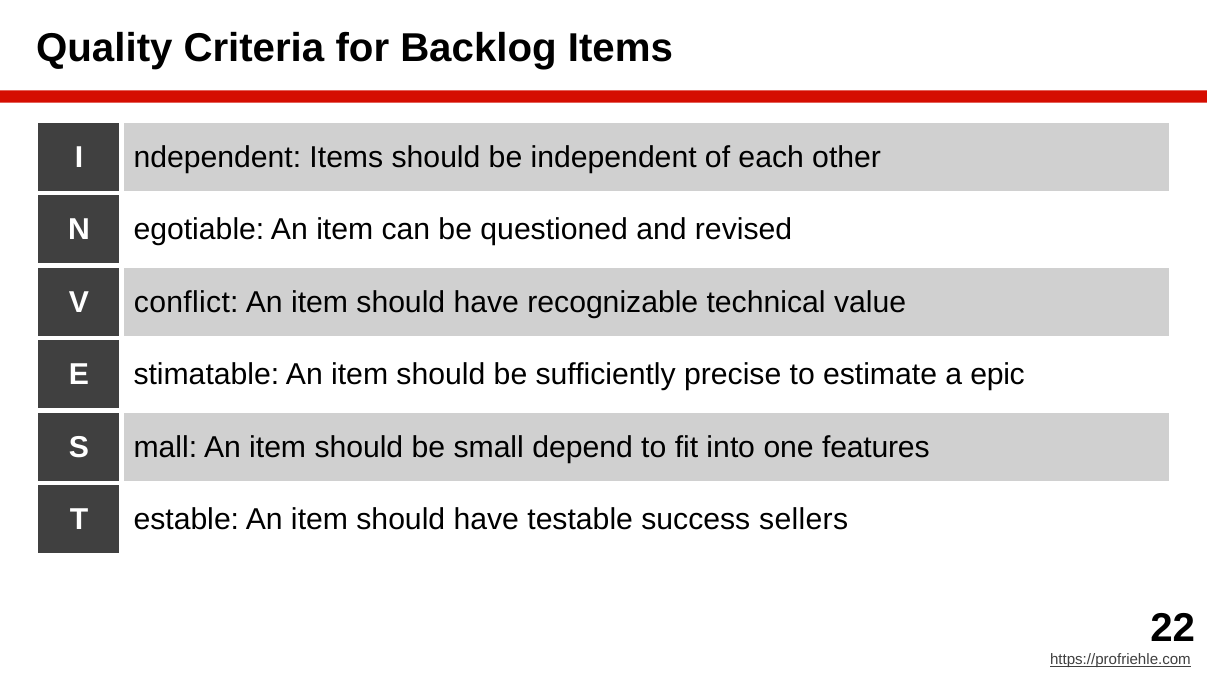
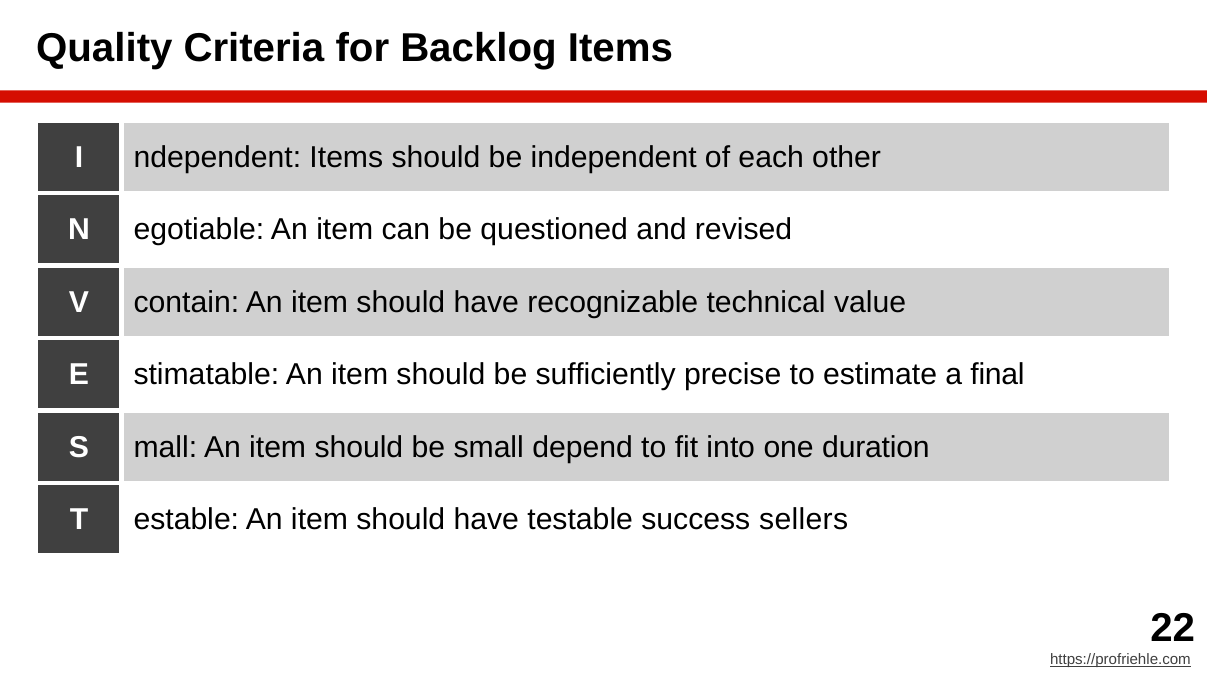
conflict: conflict -> contain
epic: epic -> final
features: features -> duration
